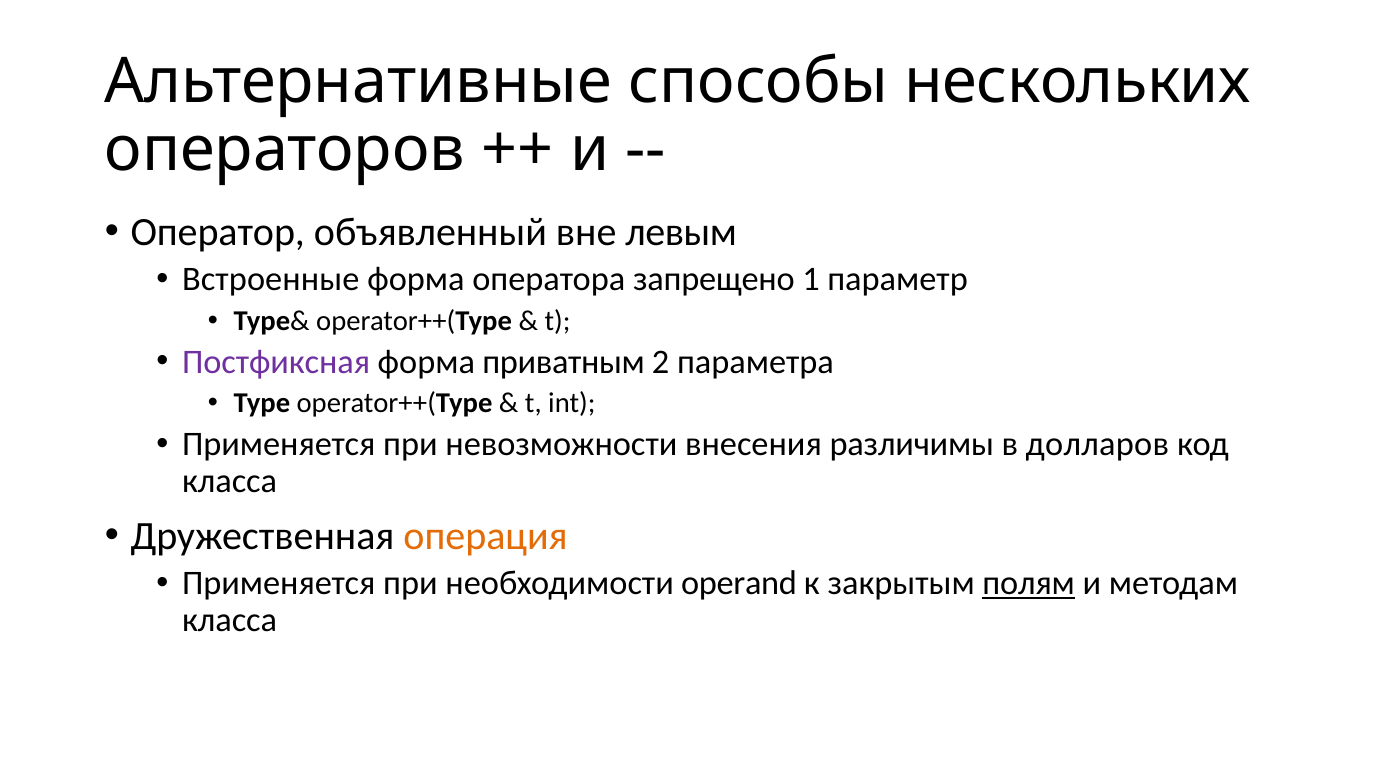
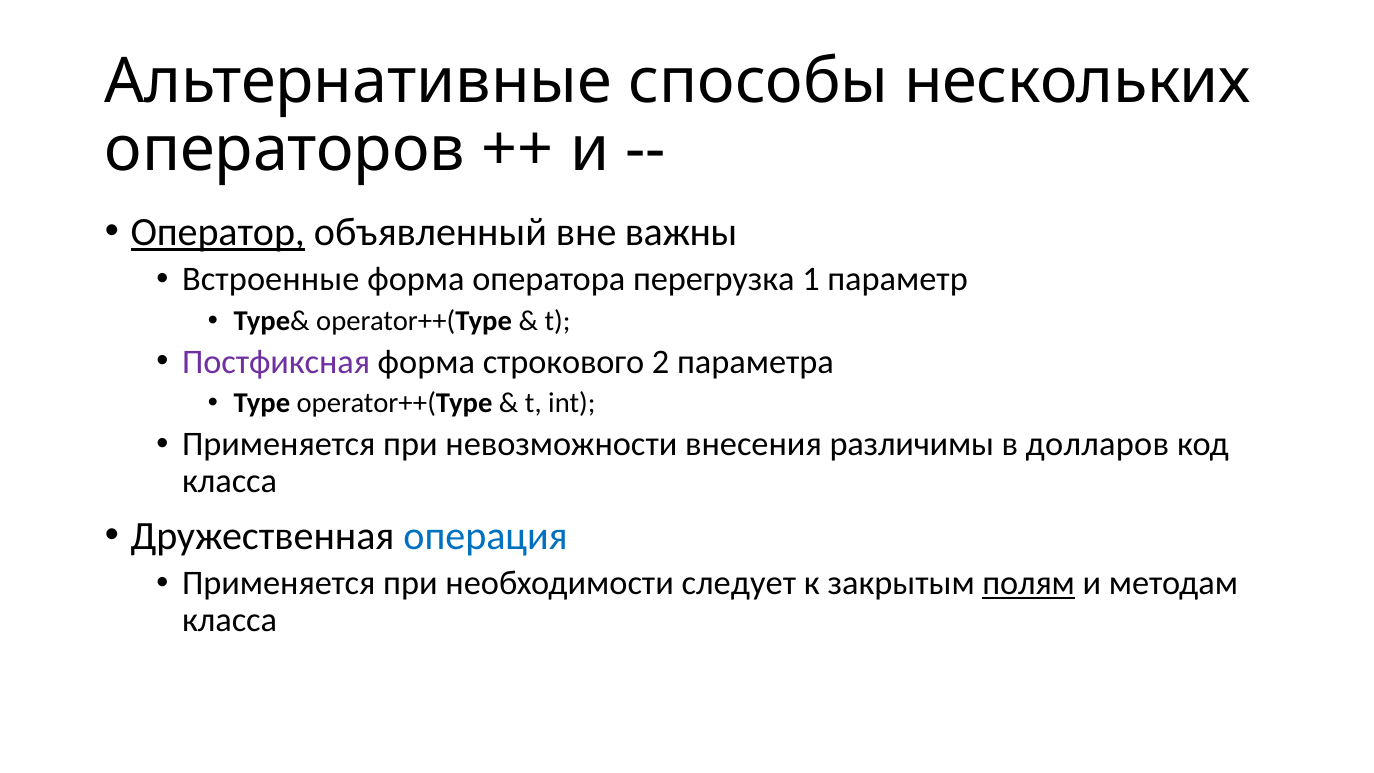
Оператор underline: none -> present
левым: левым -> важны
запрещено: запрещено -> перегрузка
приватным: приватным -> строкового
операция colour: orange -> blue
operand: operand -> следует
